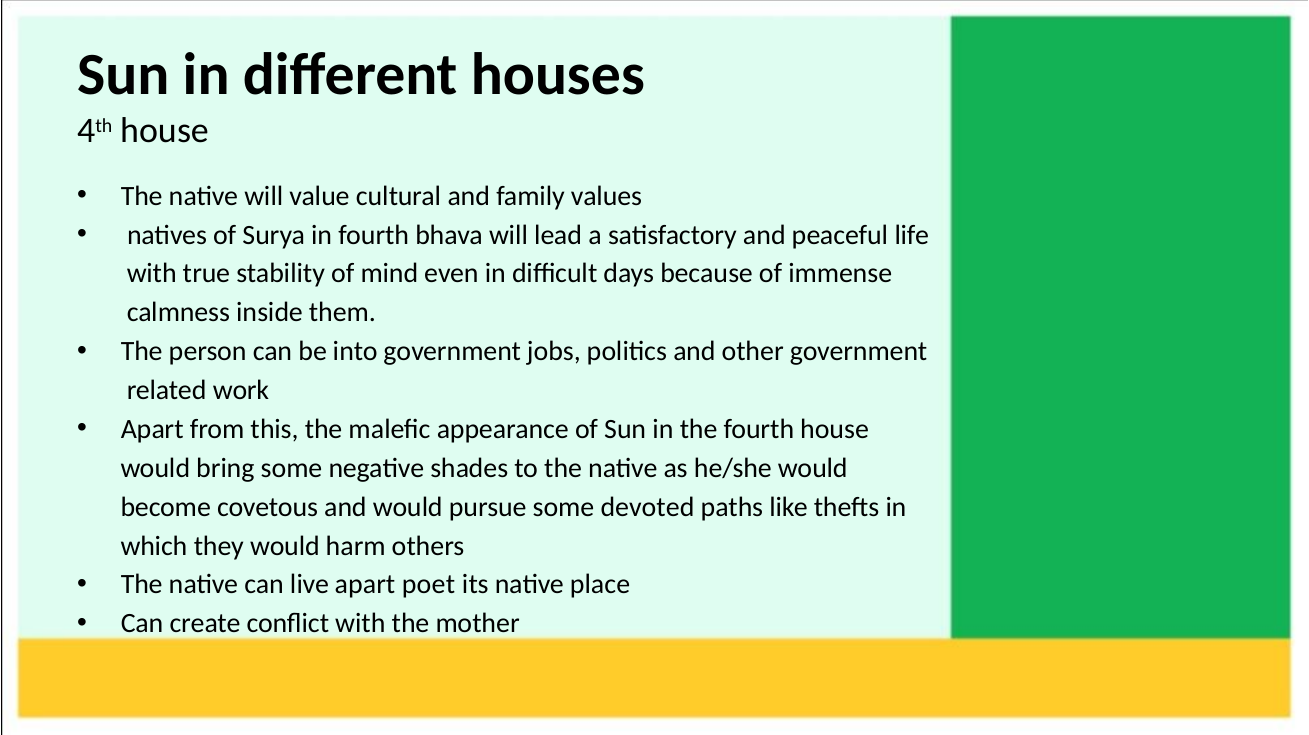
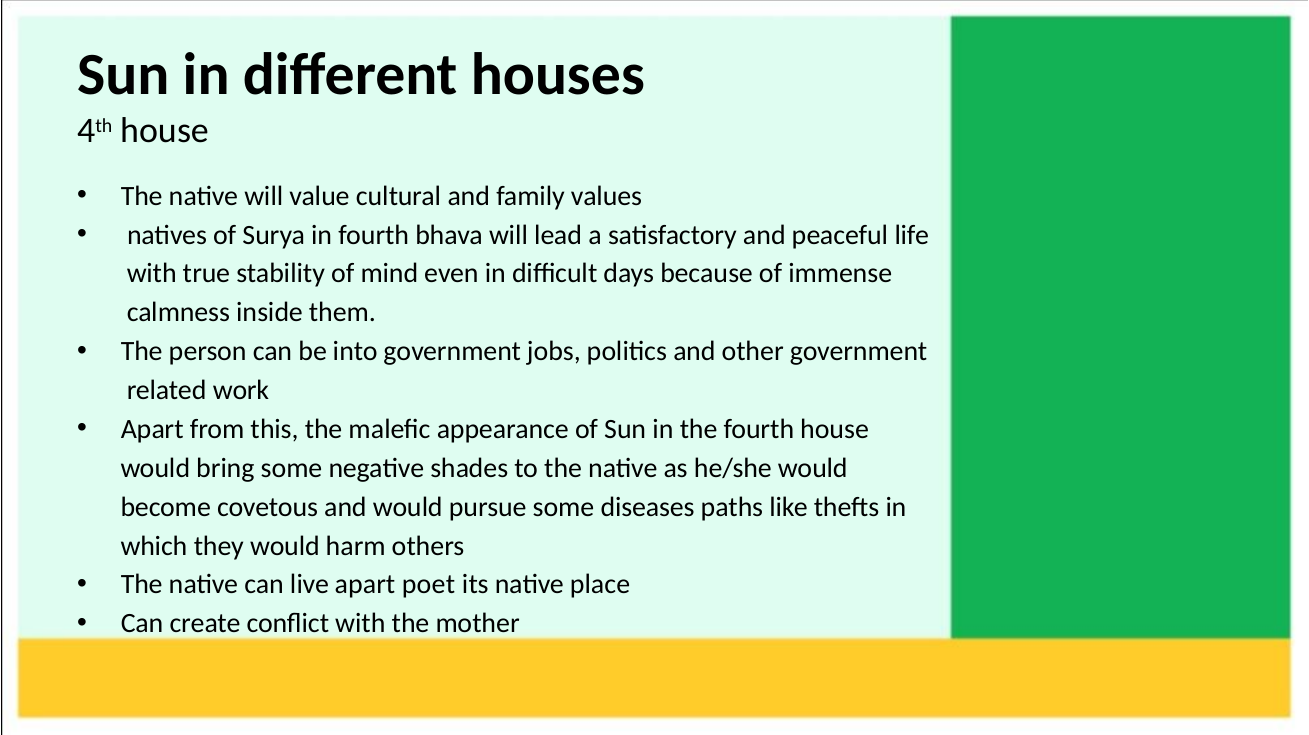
devoted: devoted -> diseases
